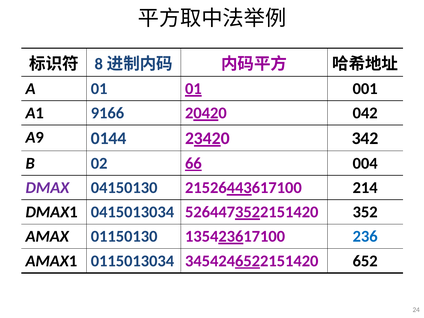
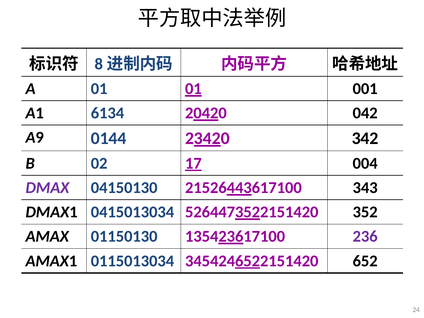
9166: 9166 -> 6134
66: 66 -> 17
214: 214 -> 343
236 colour: blue -> purple
